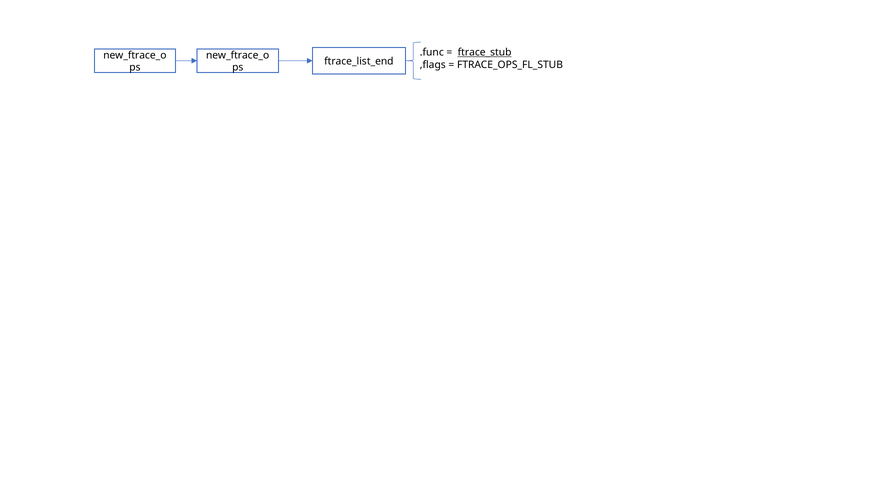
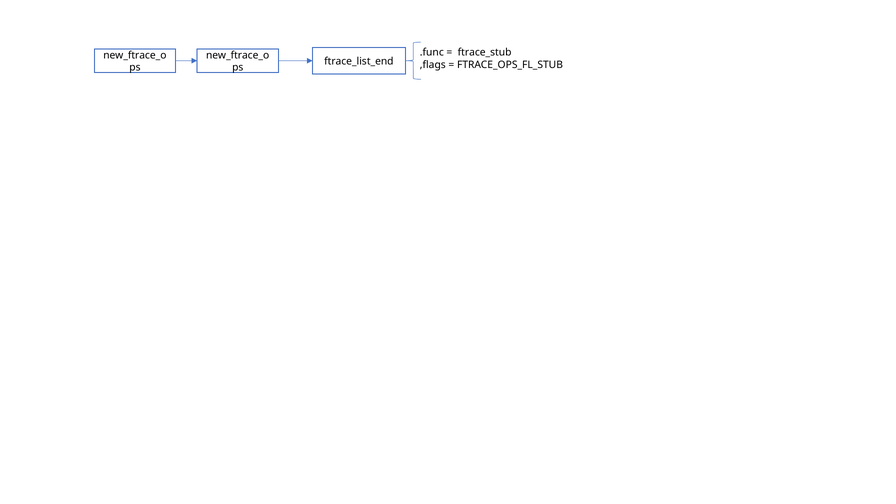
ftrace_stub underline: present -> none
